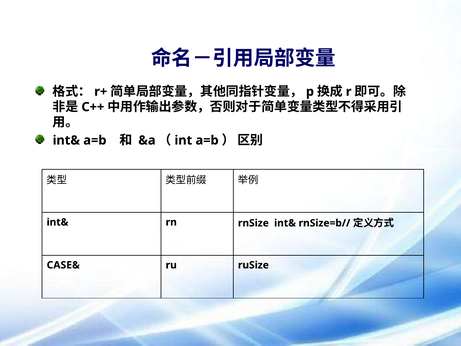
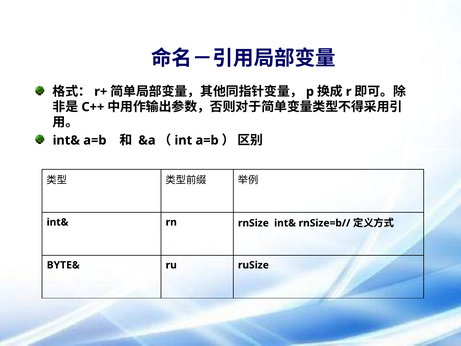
CASE&: CASE& -> BYTE&
